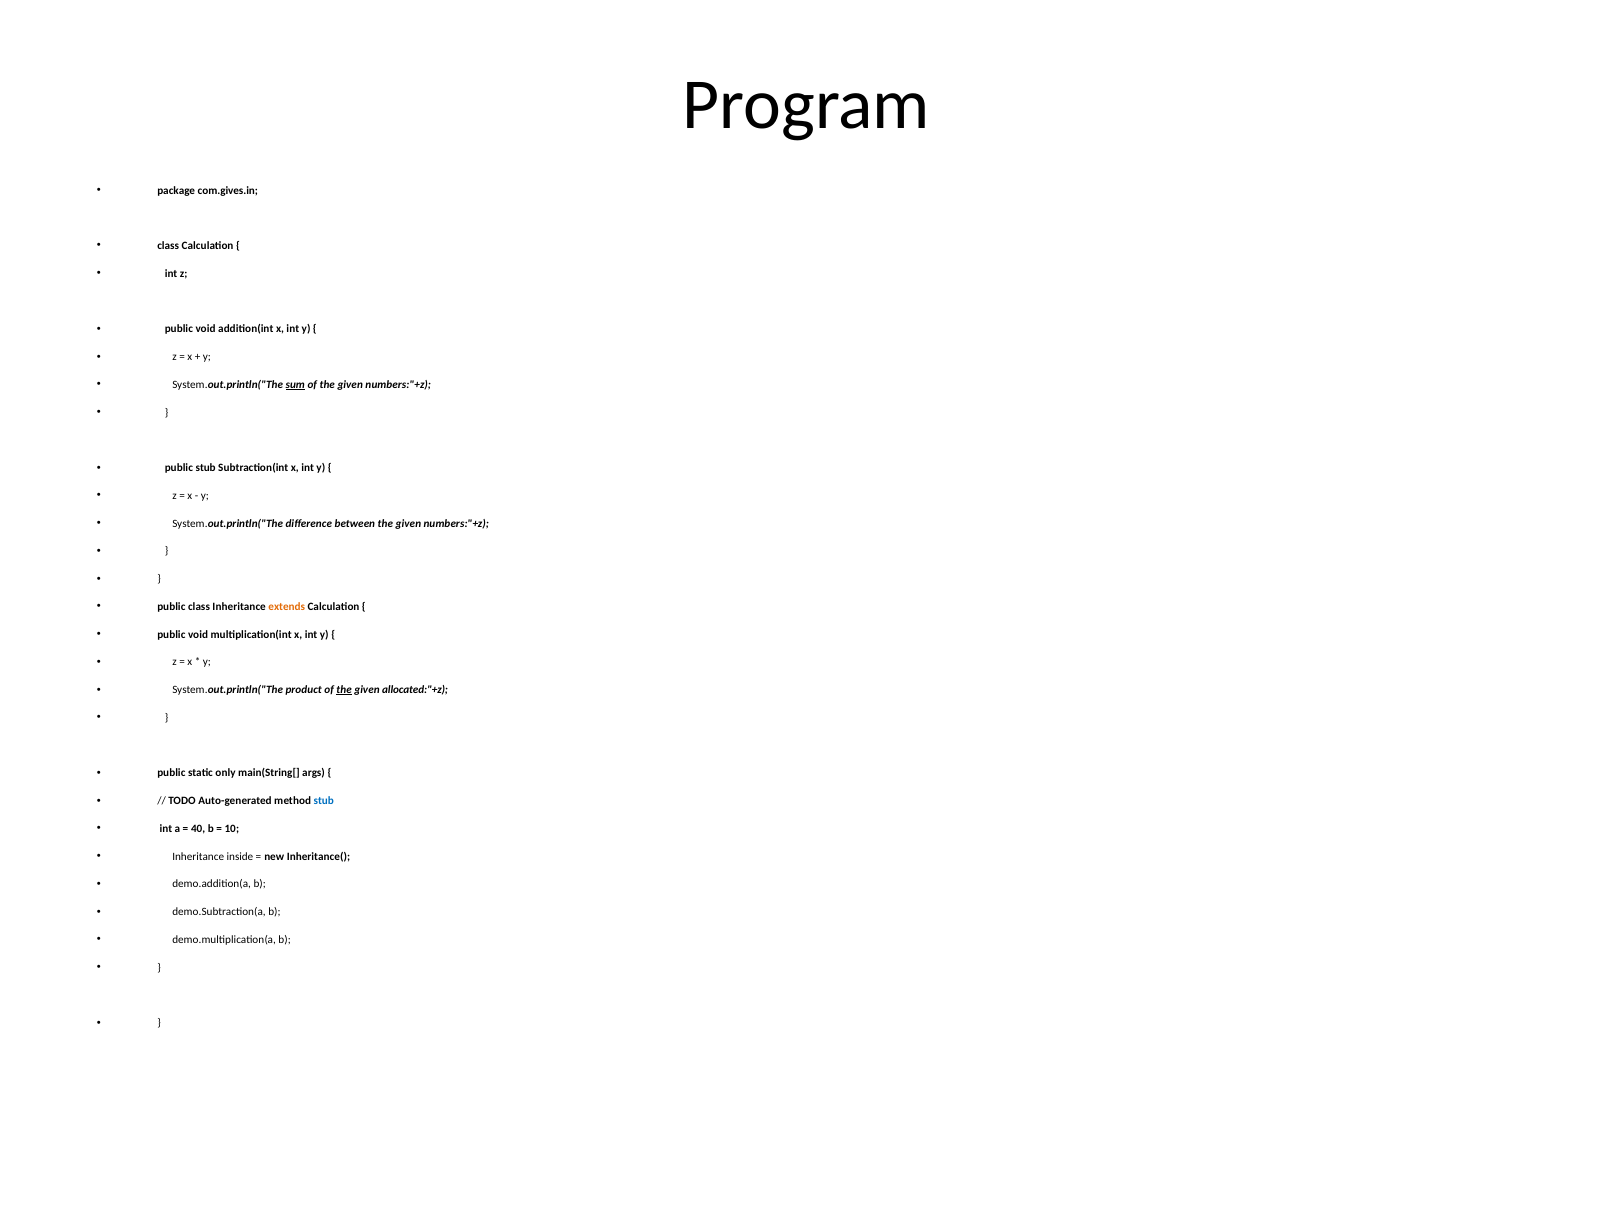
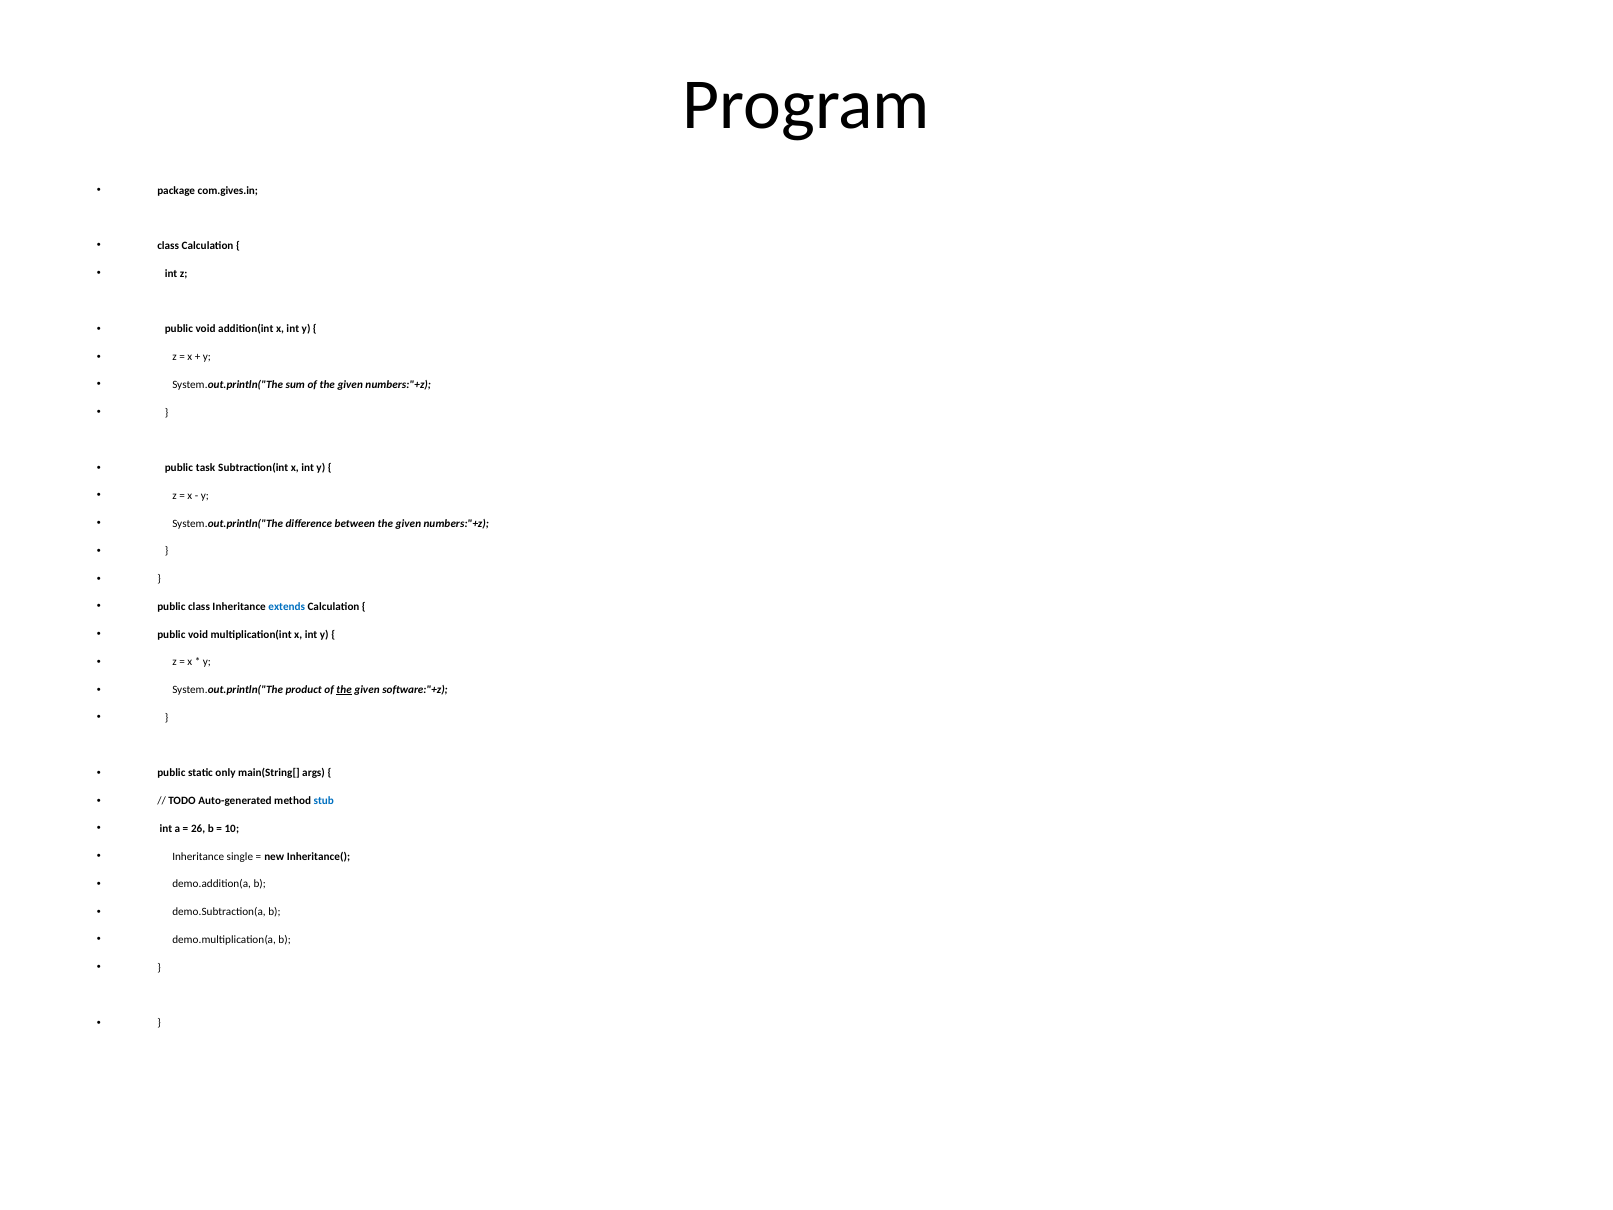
sum underline: present -> none
public stub: stub -> task
extends colour: orange -> blue
allocated:"+z: allocated:"+z -> software:"+z
40: 40 -> 26
inside: inside -> single
